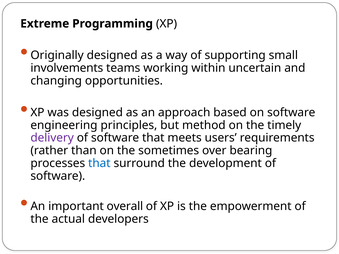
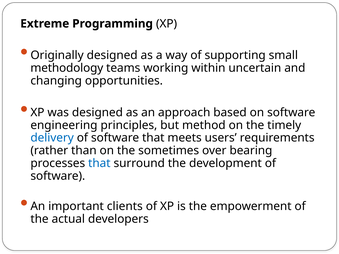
involvements: involvements -> methodology
delivery colour: purple -> blue
overall: overall -> clients
